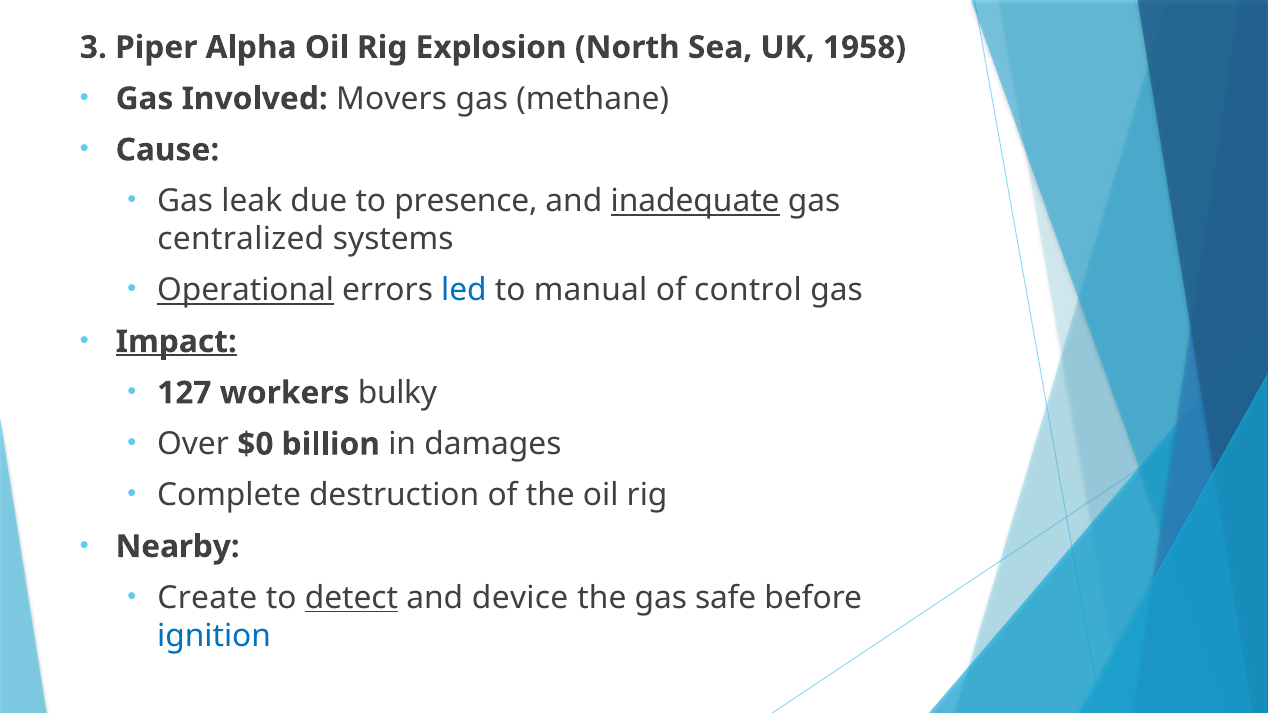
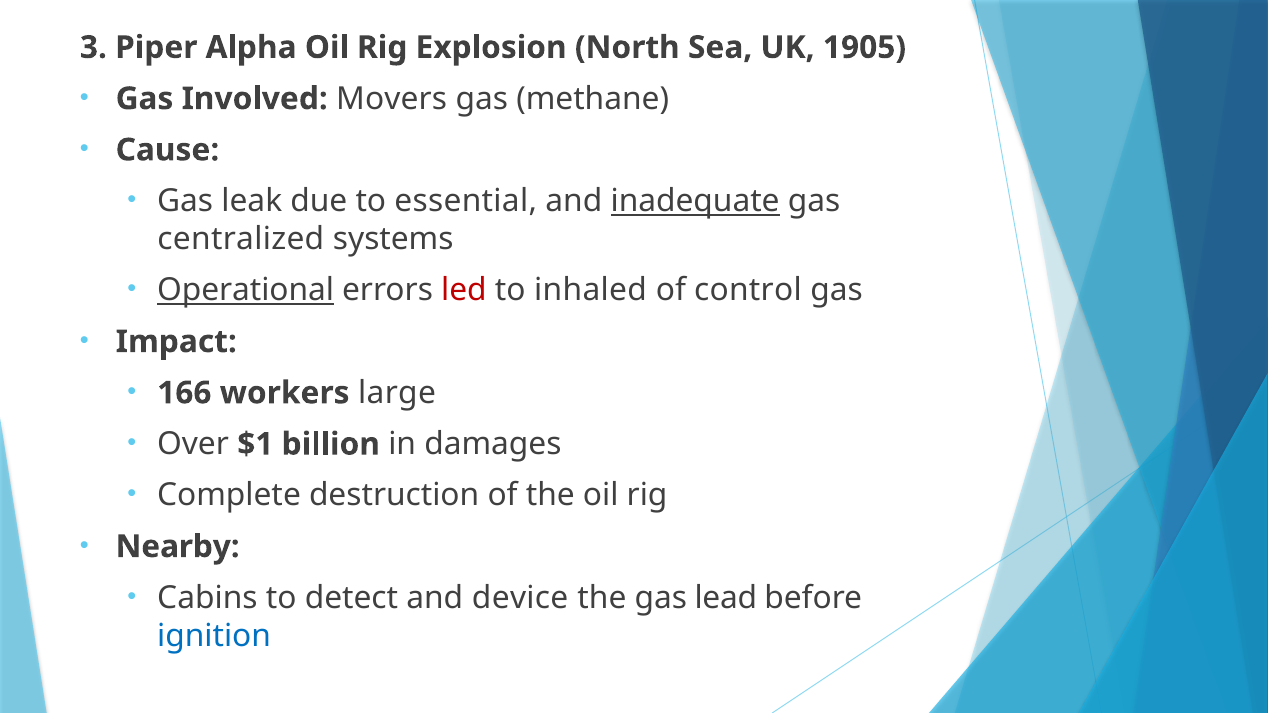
1958: 1958 -> 1905
presence: presence -> essential
led colour: blue -> red
manual: manual -> inhaled
Impact underline: present -> none
127: 127 -> 166
bulky: bulky -> large
$0: $0 -> $1
Create: Create -> Cabins
detect underline: present -> none
safe: safe -> lead
